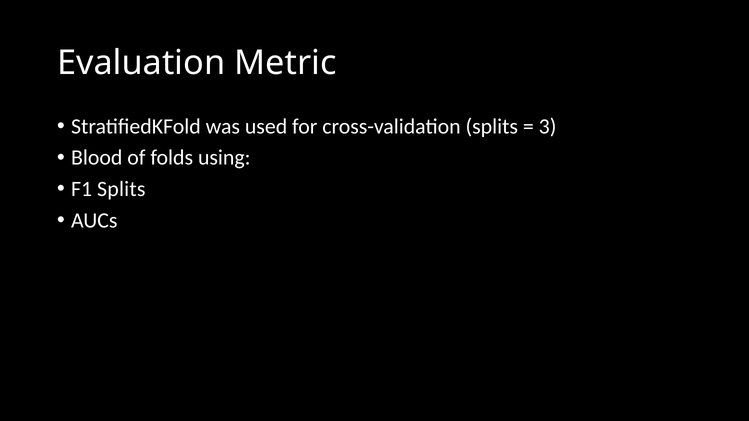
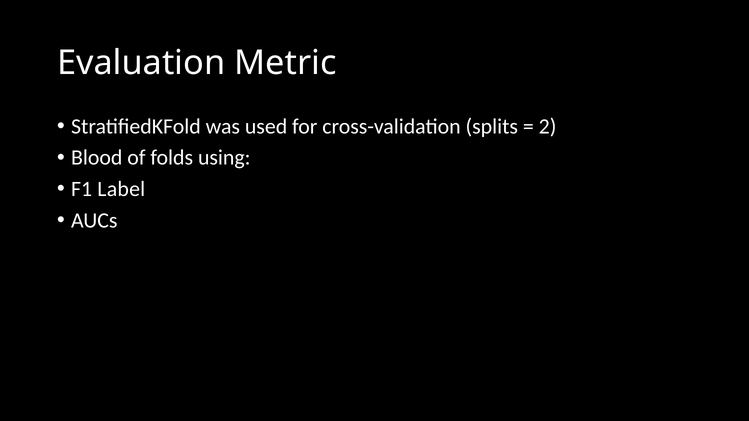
3: 3 -> 2
F1 Splits: Splits -> Label
